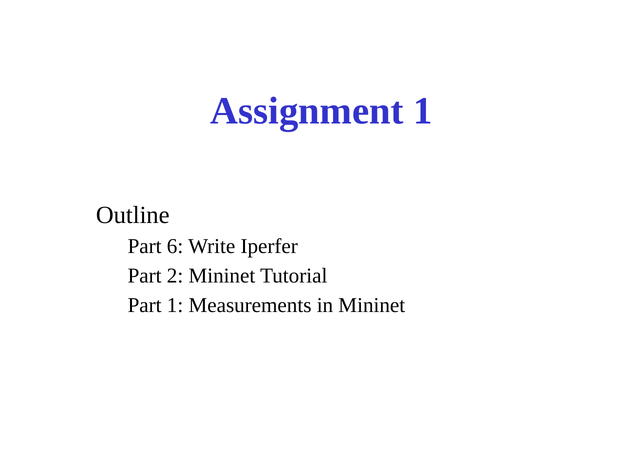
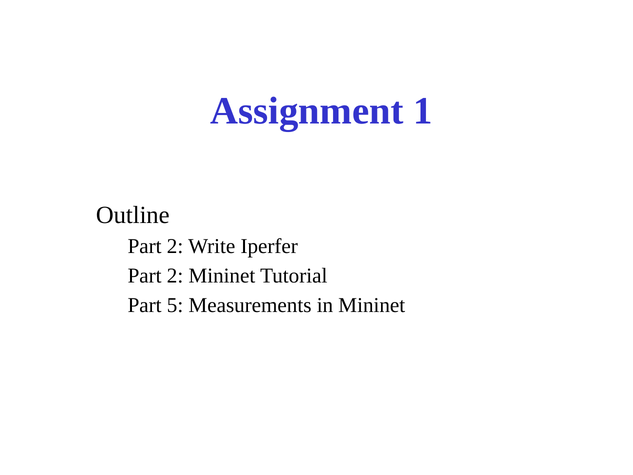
6 at (175, 246): 6 -> 2
Part 1: 1 -> 5
